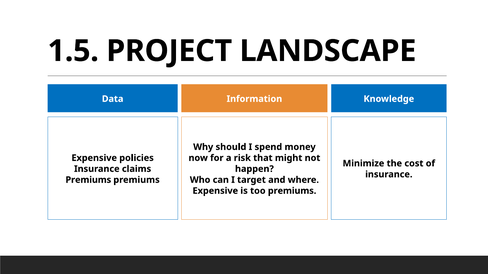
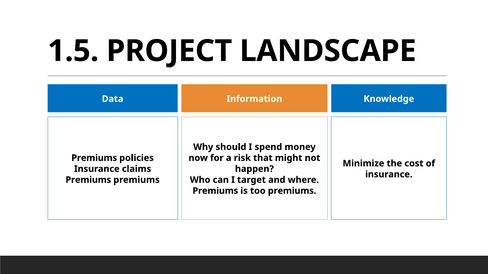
Expensive at (94, 158): Expensive -> Premiums
Expensive at (215, 191): Expensive -> Premiums
